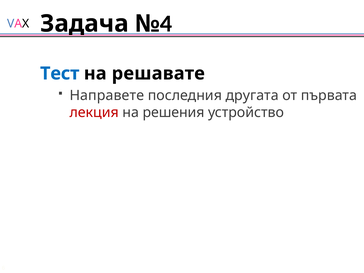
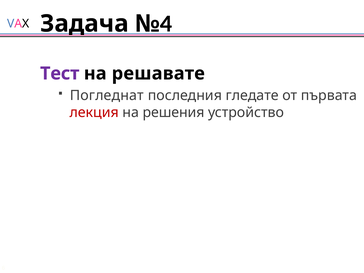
Тест colour: blue -> purple
Направете: Направете -> Погледнат
другата: другата -> гледате
